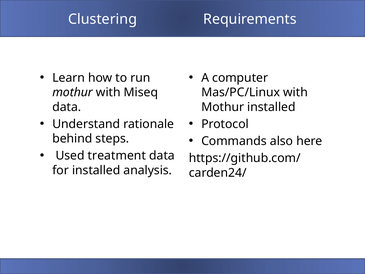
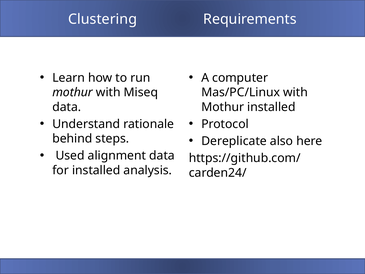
Commands: Commands -> Dereplicate
treatment: treatment -> alignment
